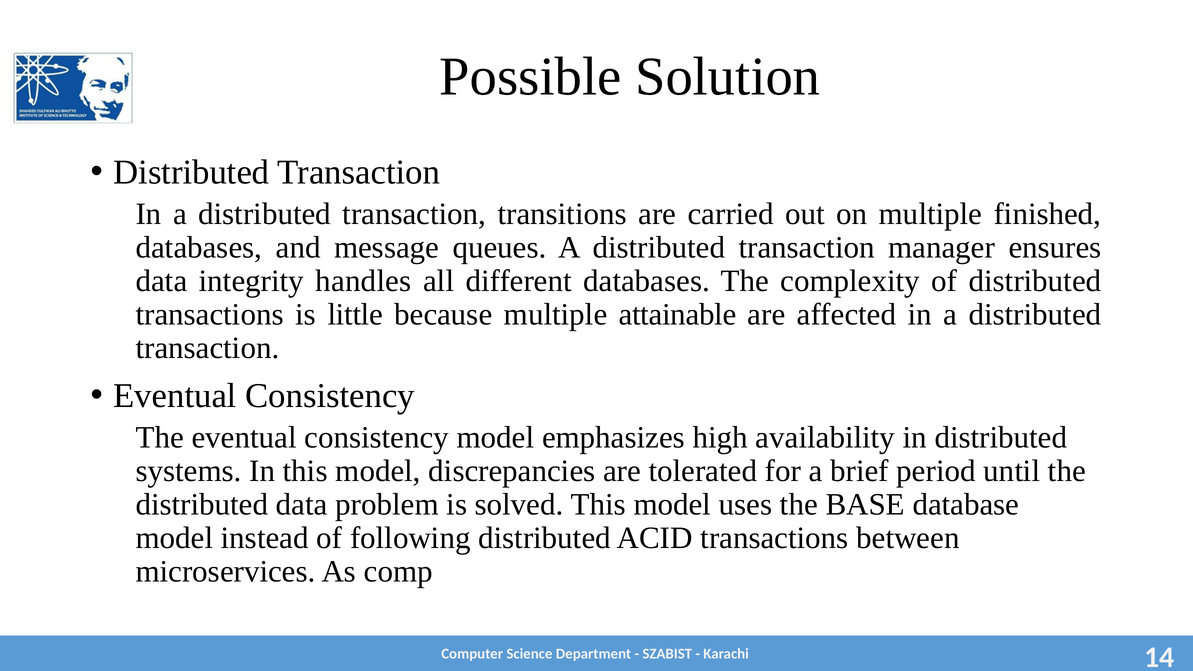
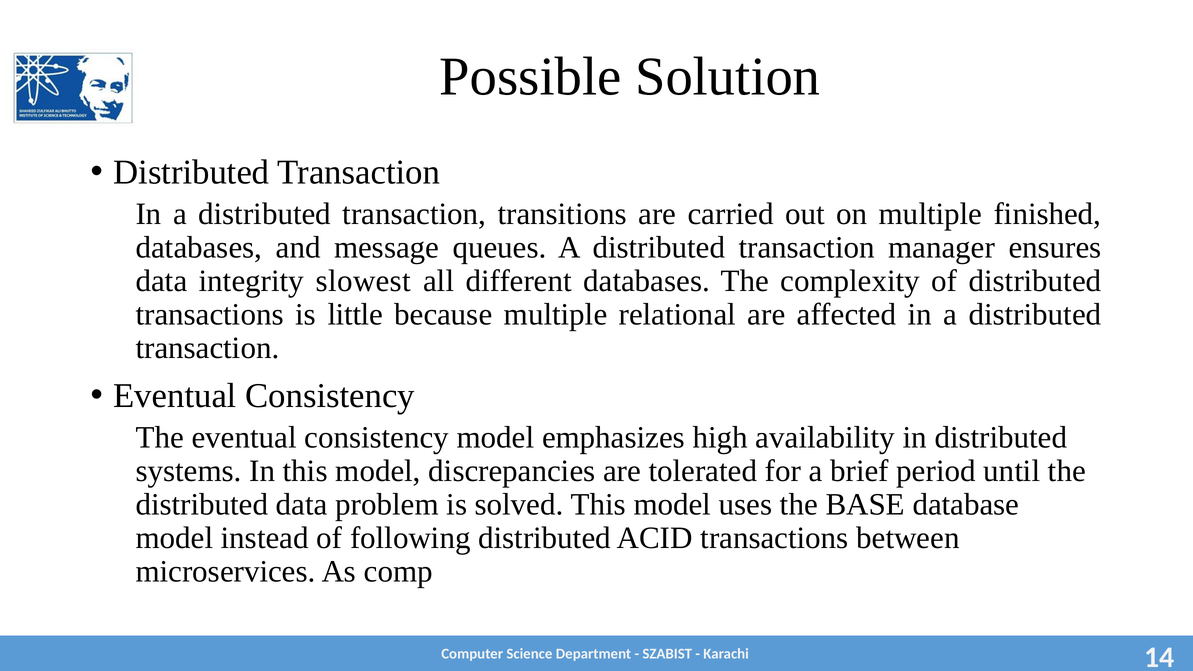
handles: handles -> slowest
attainable: attainable -> relational
